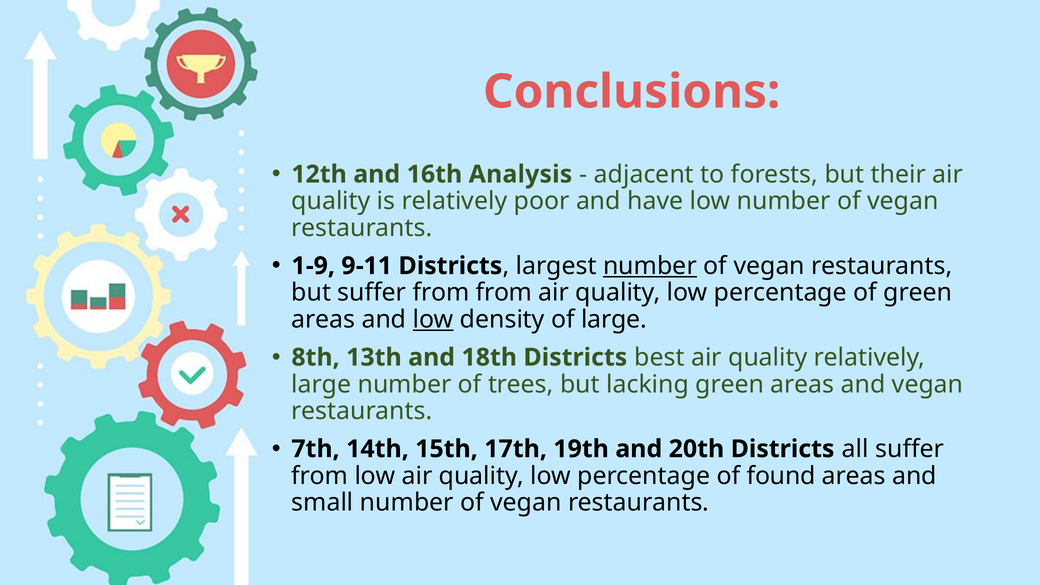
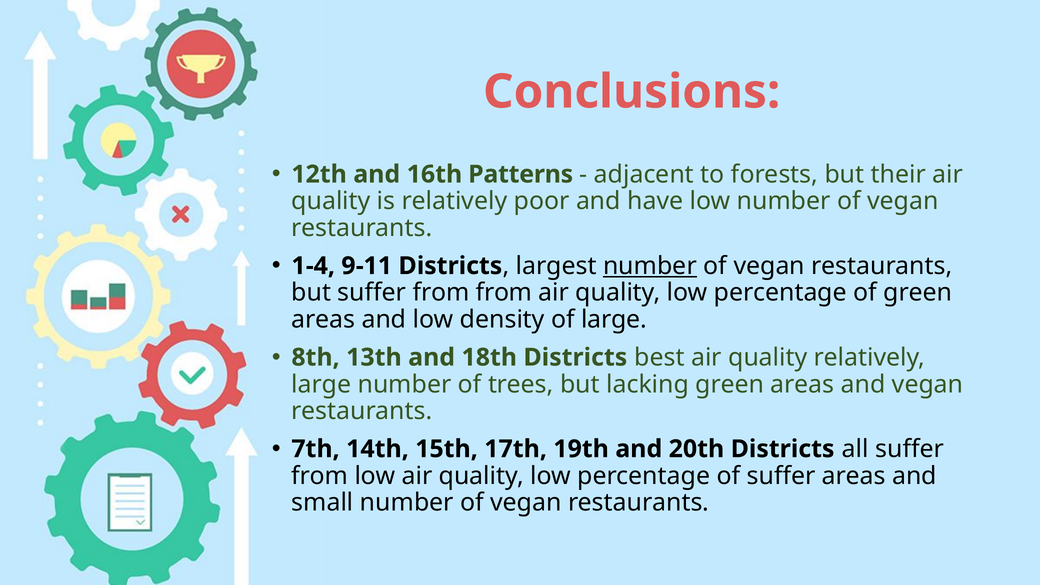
Analysis: Analysis -> Patterns
1-9: 1-9 -> 1-4
low at (433, 320) underline: present -> none
of found: found -> suffer
